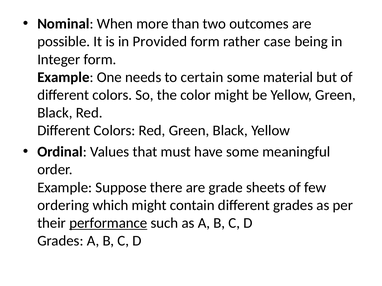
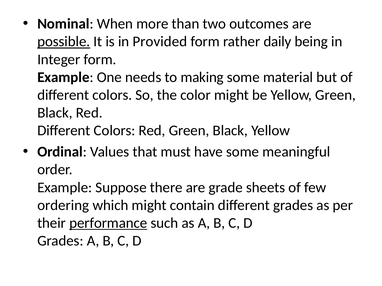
possible underline: none -> present
case: case -> daily
certain: certain -> making
